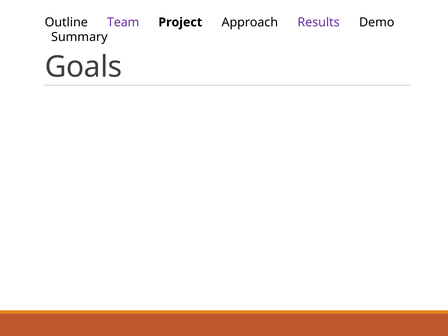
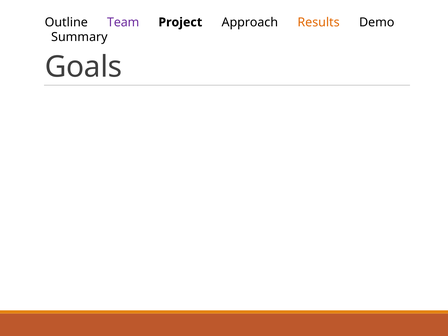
Results colour: purple -> orange
